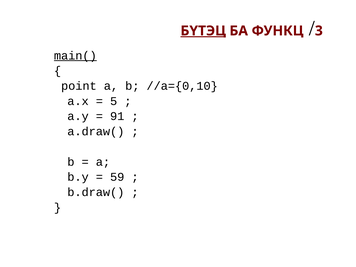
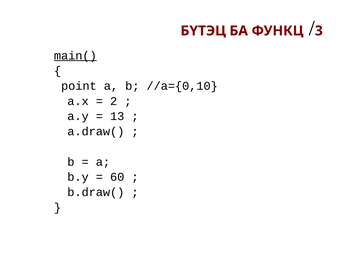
БҮТЭЦ underline: present -> none
5: 5 -> 2
91: 91 -> 13
59: 59 -> 60
